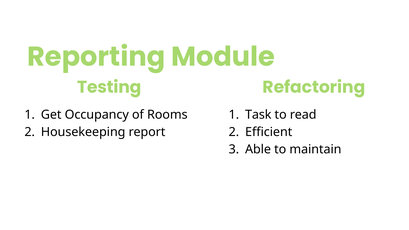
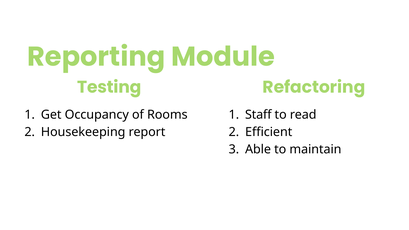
Task: Task -> Staff
